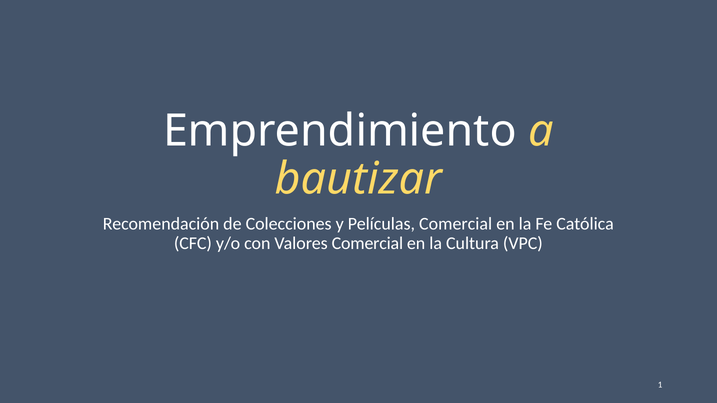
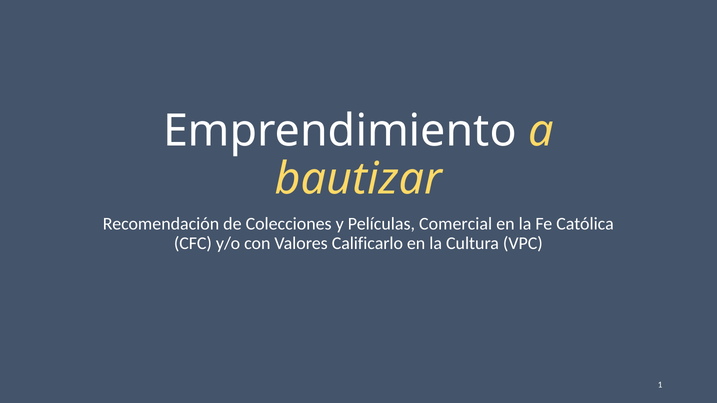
Valores Comercial: Comercial -> Calificarlo
